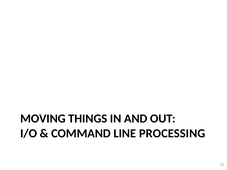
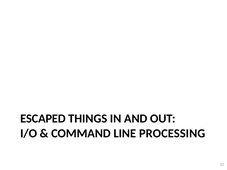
MOVING: MOVING -> ESCAPED
